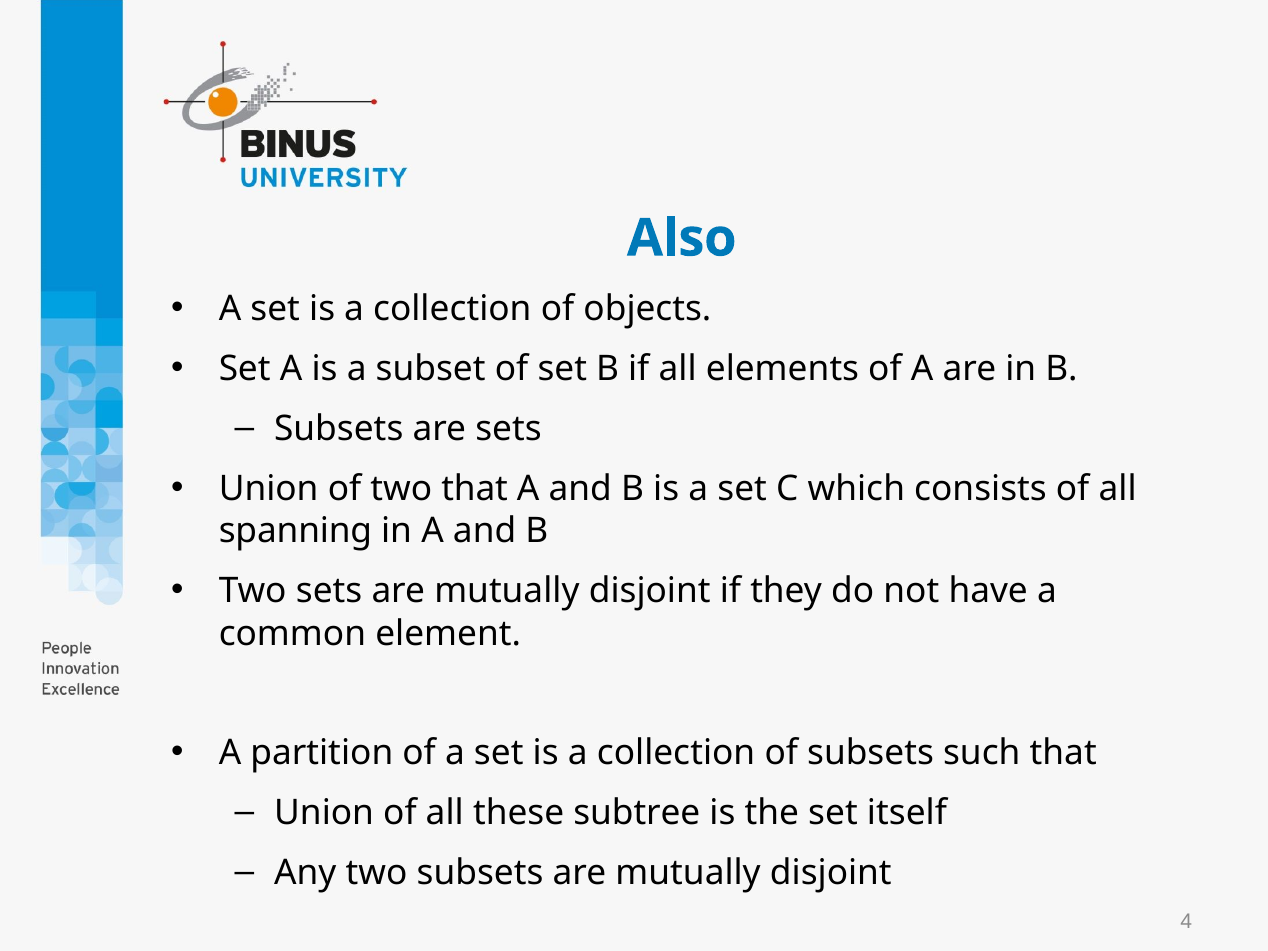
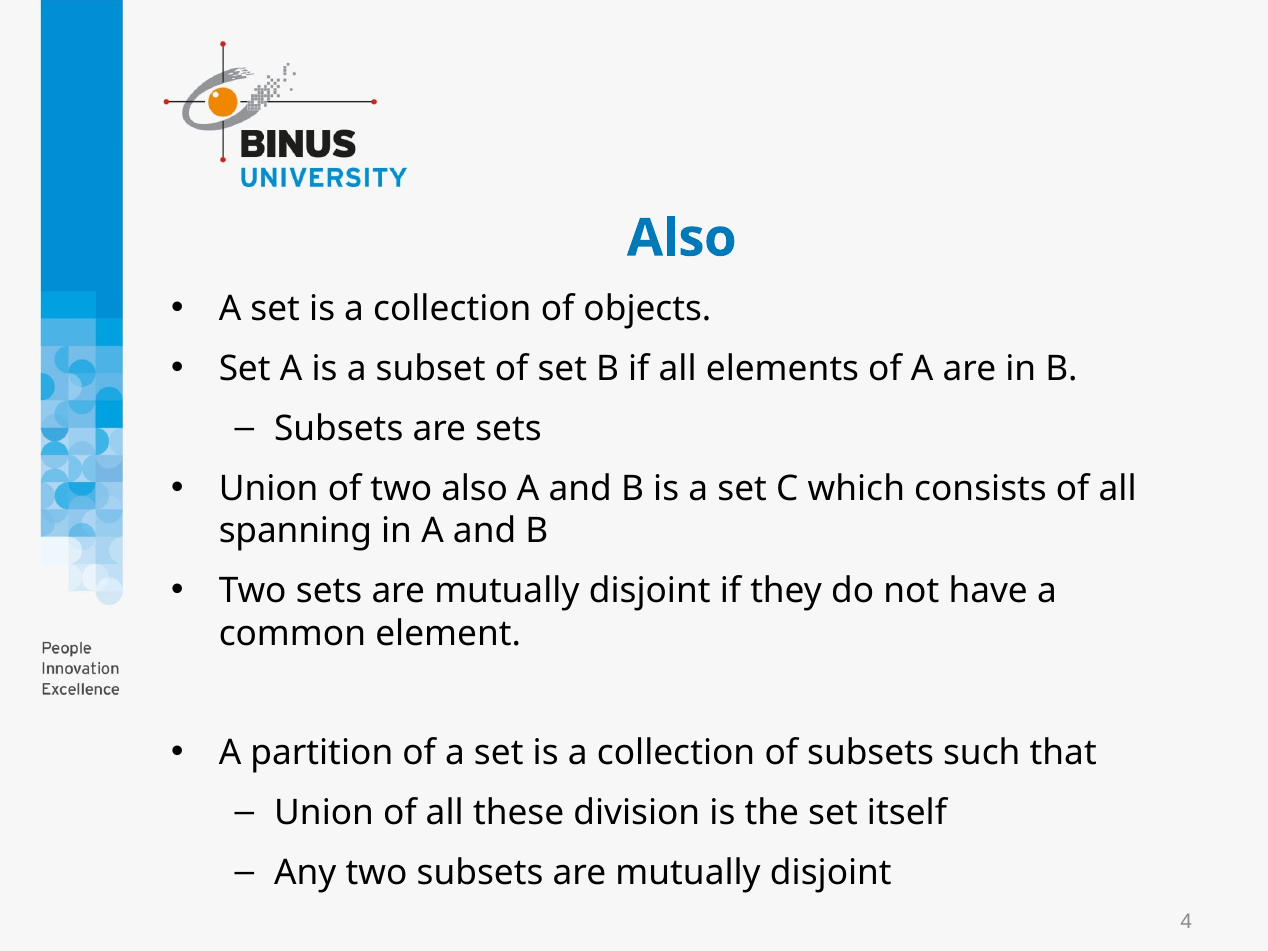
two that: that -> also
subtree: subtree -> division
